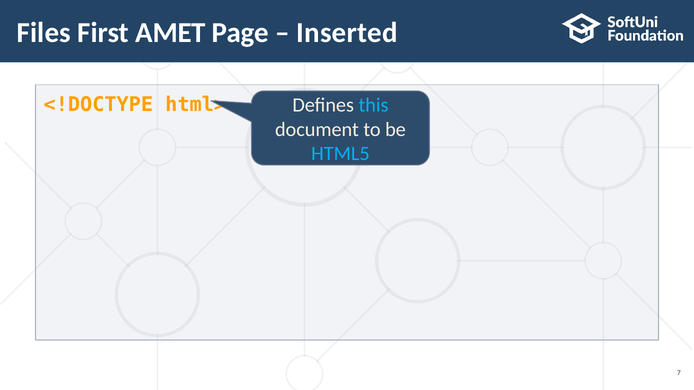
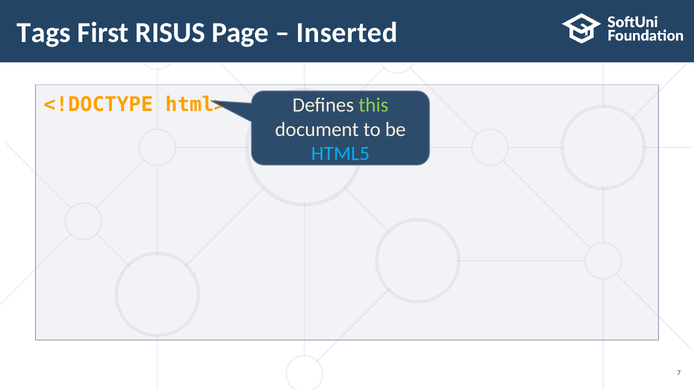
Files: Files -> Tags
AMET: AMET -> RISUS
this colour: light blue -> light green
